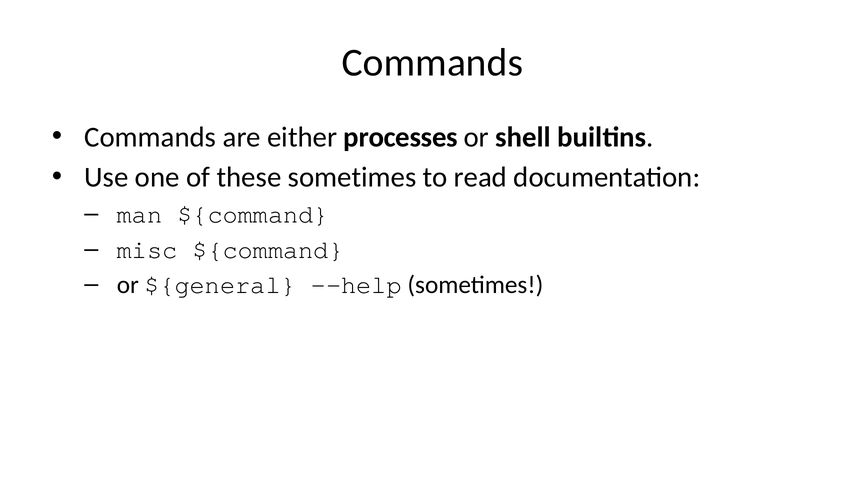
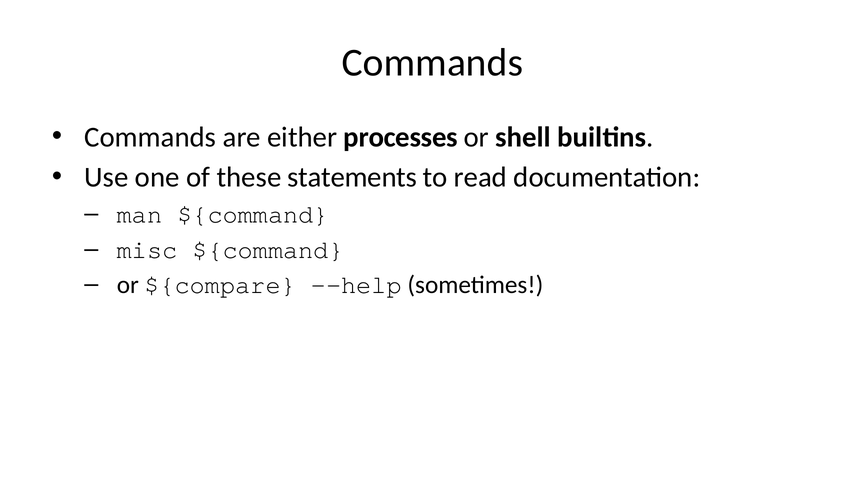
these sometimes: sometimes -> statements
${general: ${general -> ${compare
